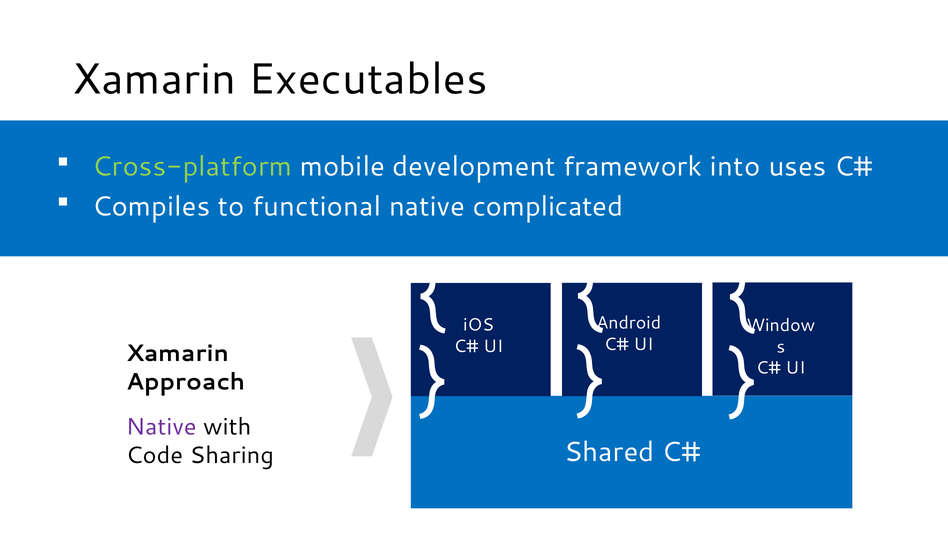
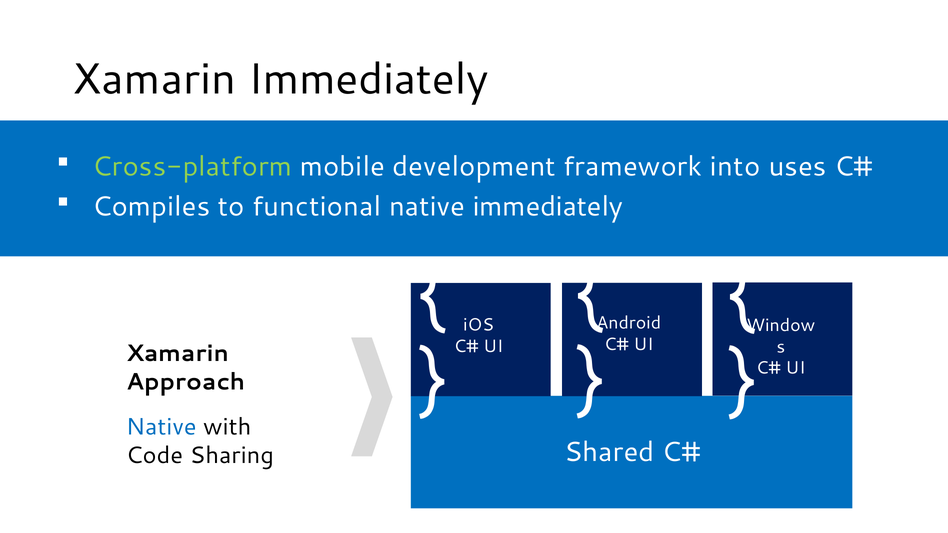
Xamarin Executables: Executables -> Immediately
native complicated: complicated -> immediately
Native at (161, 427) colour: purple -> blue
